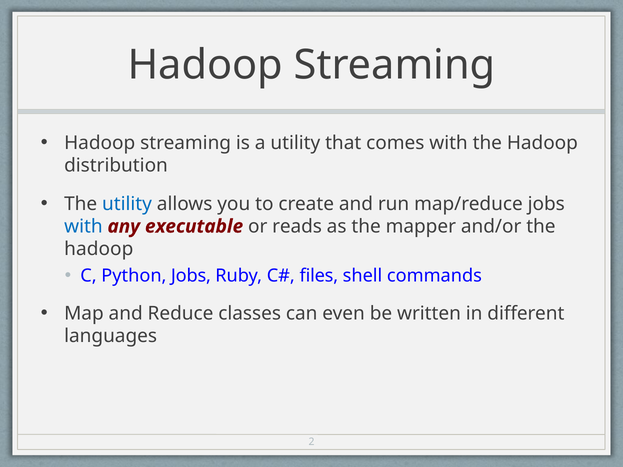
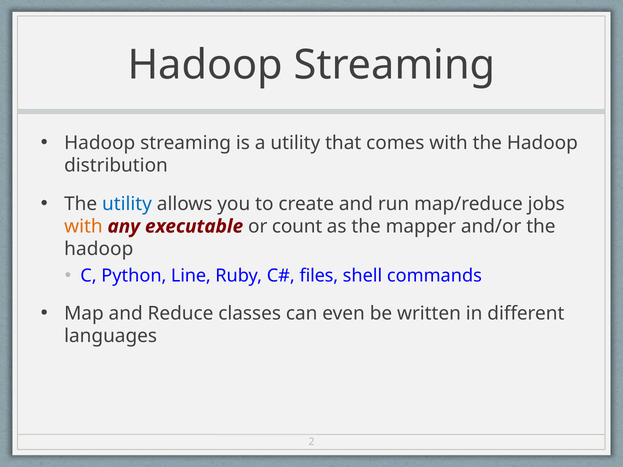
with at (83, 226) colour: blue -> orange
reads: reads -> count
Python Jobs: Jobs -> Line
